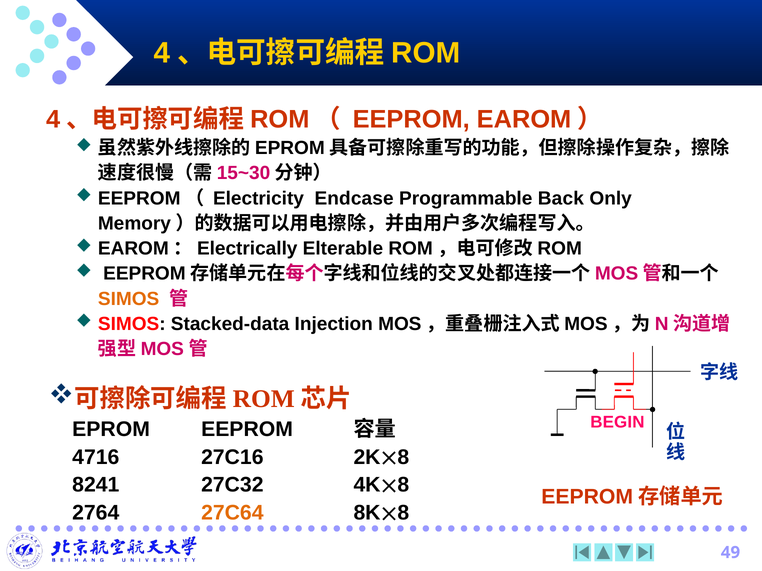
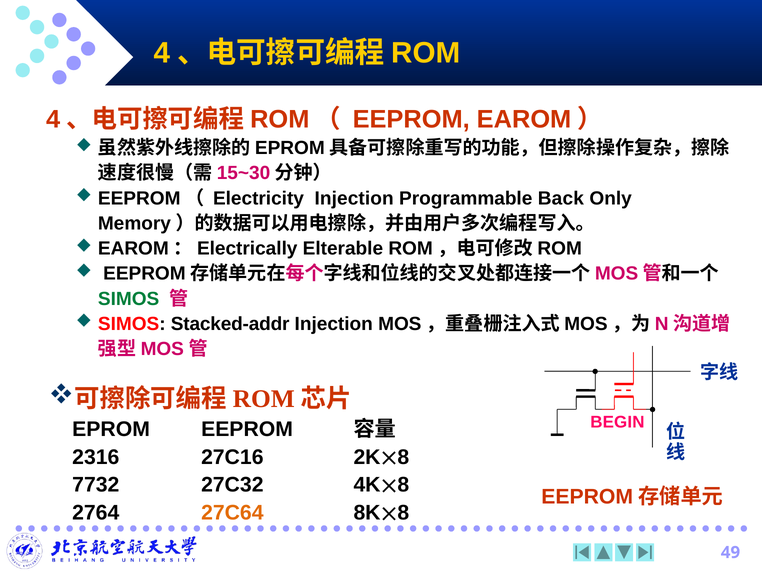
Electricity Endcase: Endcase -> Injection
SIMOS at (129, 299) colour: orange -> green
Stacked-data: Stacked-data -> Stacked-addr
4716: 4716 -> 2316
8241: 8241 -> 7732
